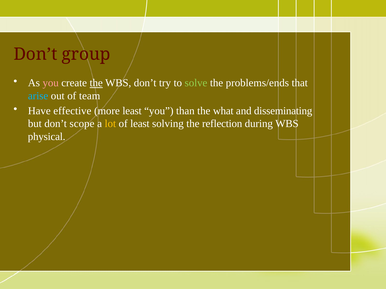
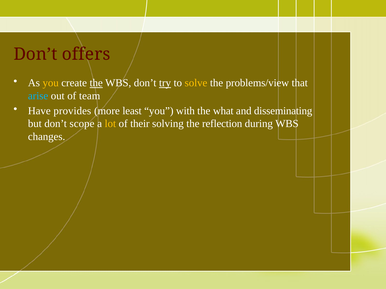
group: group -> offers
you at (51, 83) colour: pink -> yellow
try underline: none -> present
solve colour: light green -> yellow
problems/ends: problems/ends -> problems/view
effective: effective -> provides
than: than -> with
of least: least -> their
physical: physical -> changes
